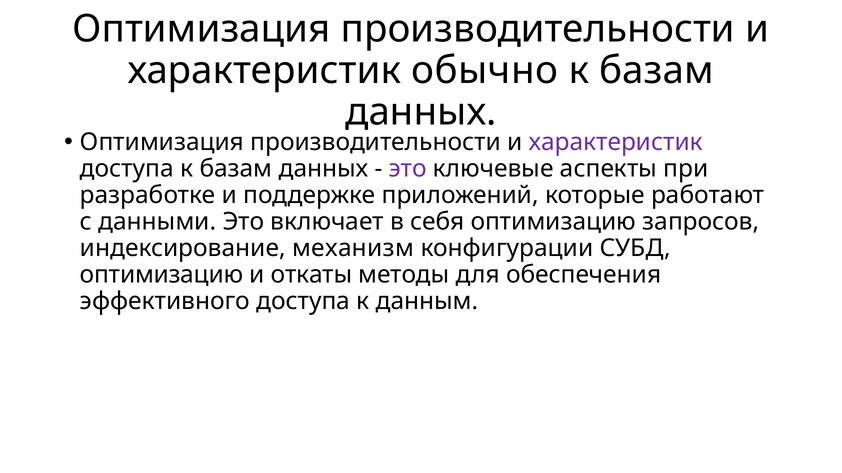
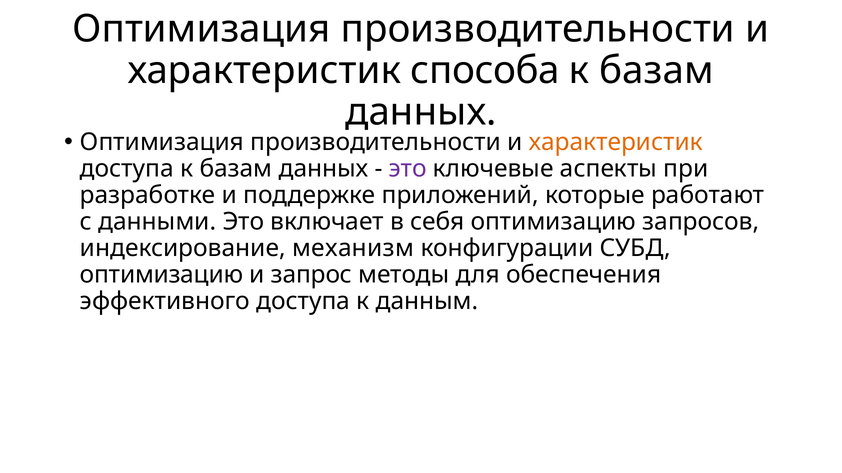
обычно: обычно -> способа
характеристик at (616, 142) colour: purple -> orange
откаты: откаты -> запрос
